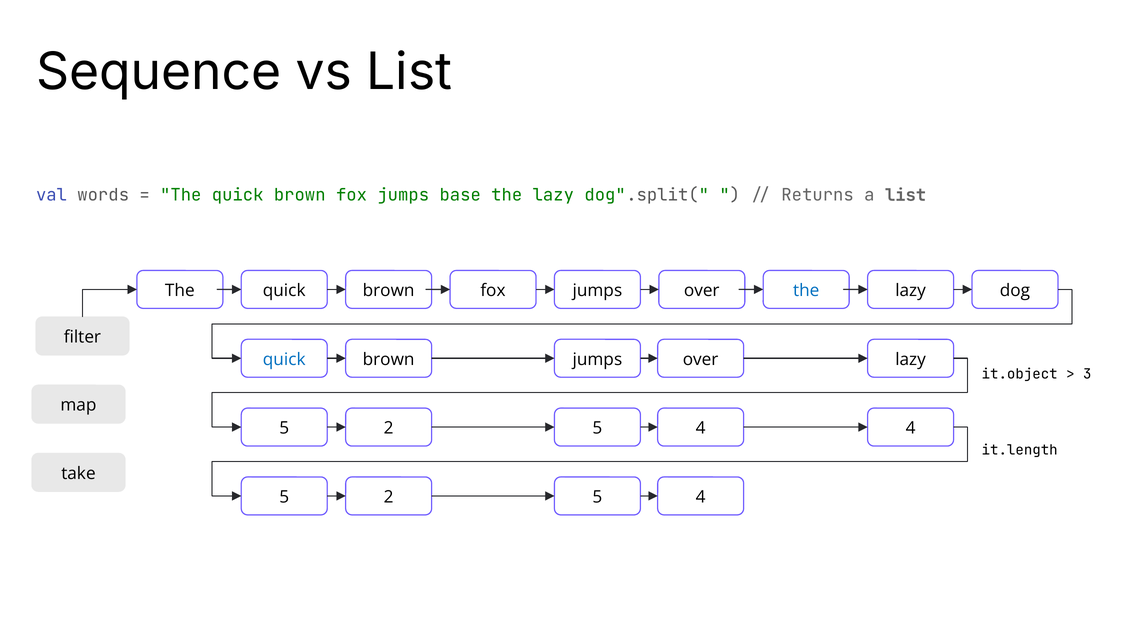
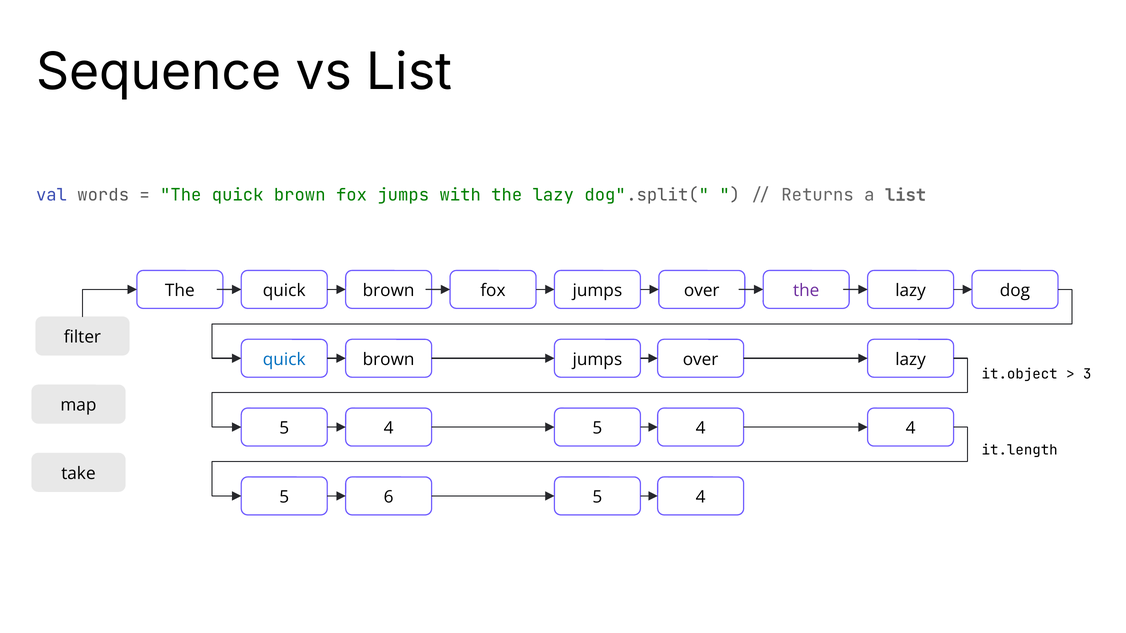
base: base -> with
the at (806, 291) colour: blue -> purple
2 at (389, 428): 2 -> 4
2 at (389, 497): 2 -> 6
